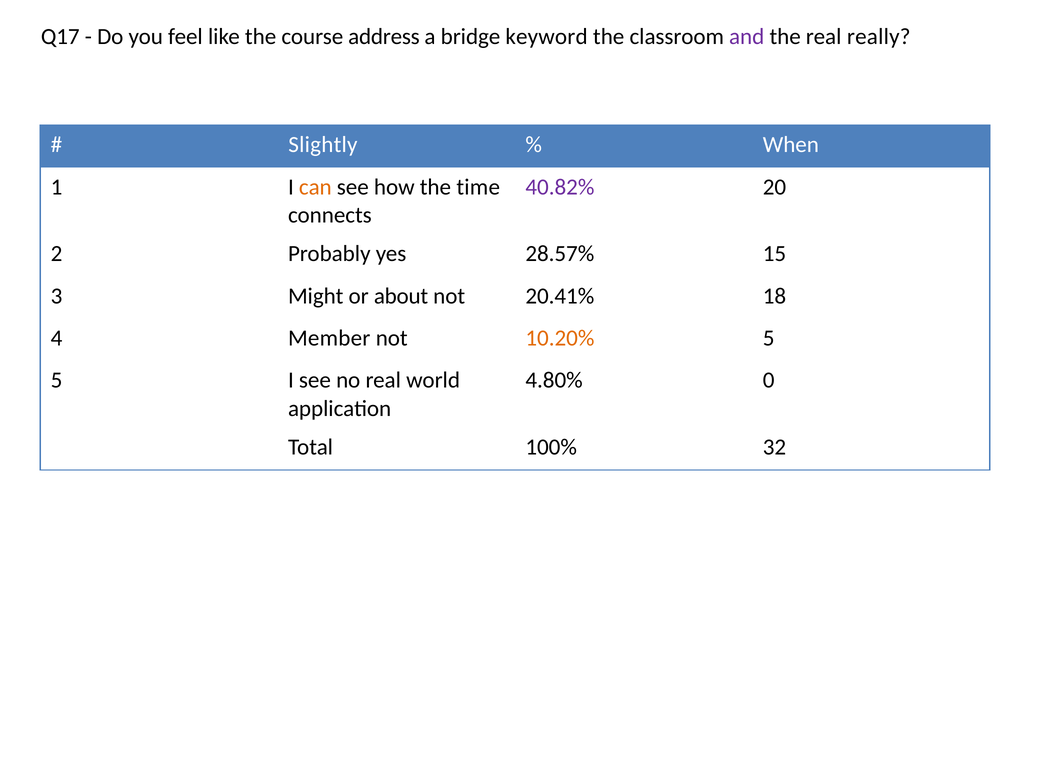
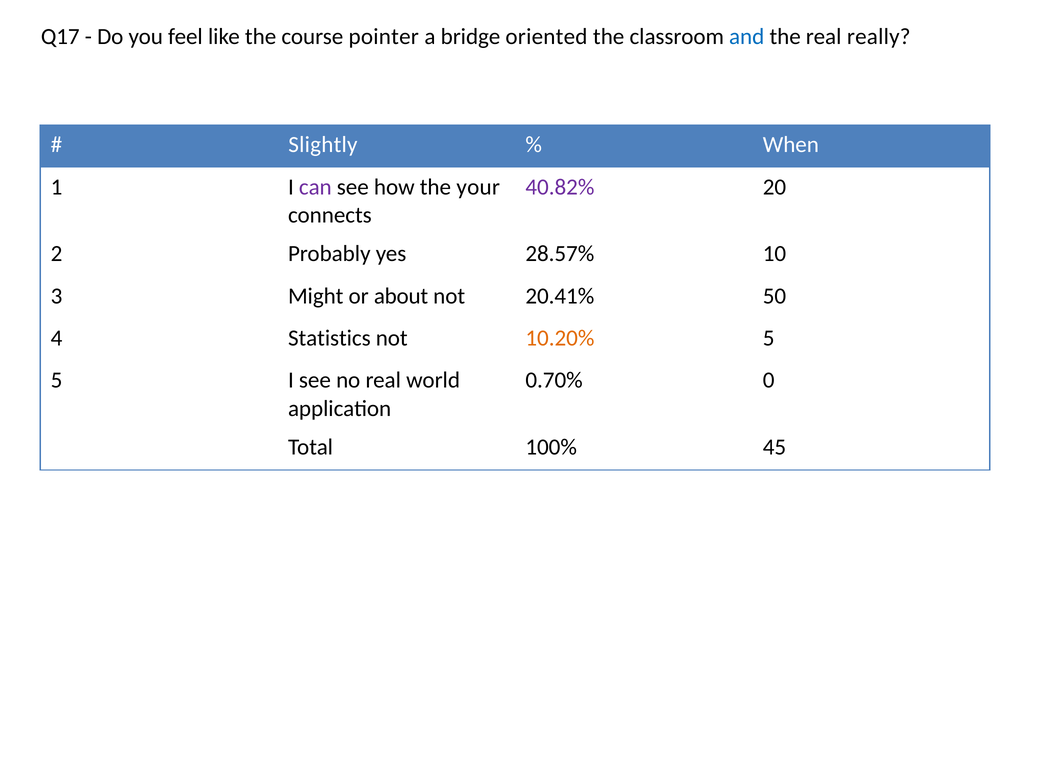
address: address -> pointer
keyword: keyword -> oriented
and colour: purple -> blue
can colour: orange -> purple
time: time -> your
15: 15 -> 10
18: 18 -> 50
Member: Member -> Statistics
4.80%: 4.80% -> 0.70%
32: 32 -> 45
